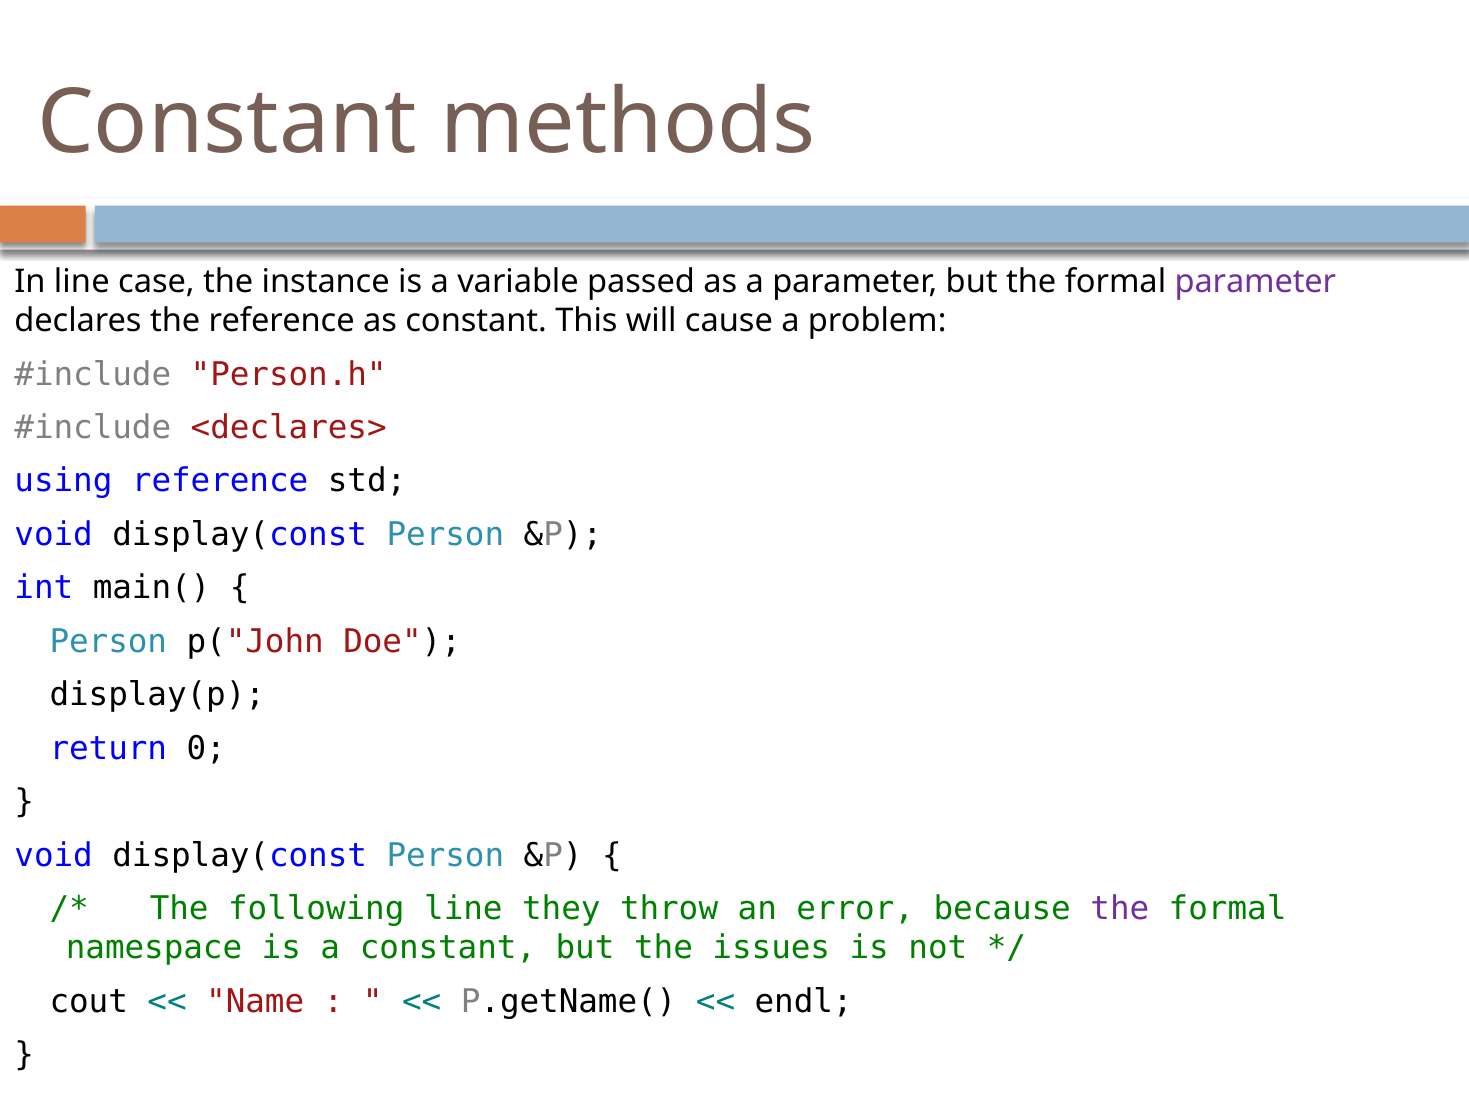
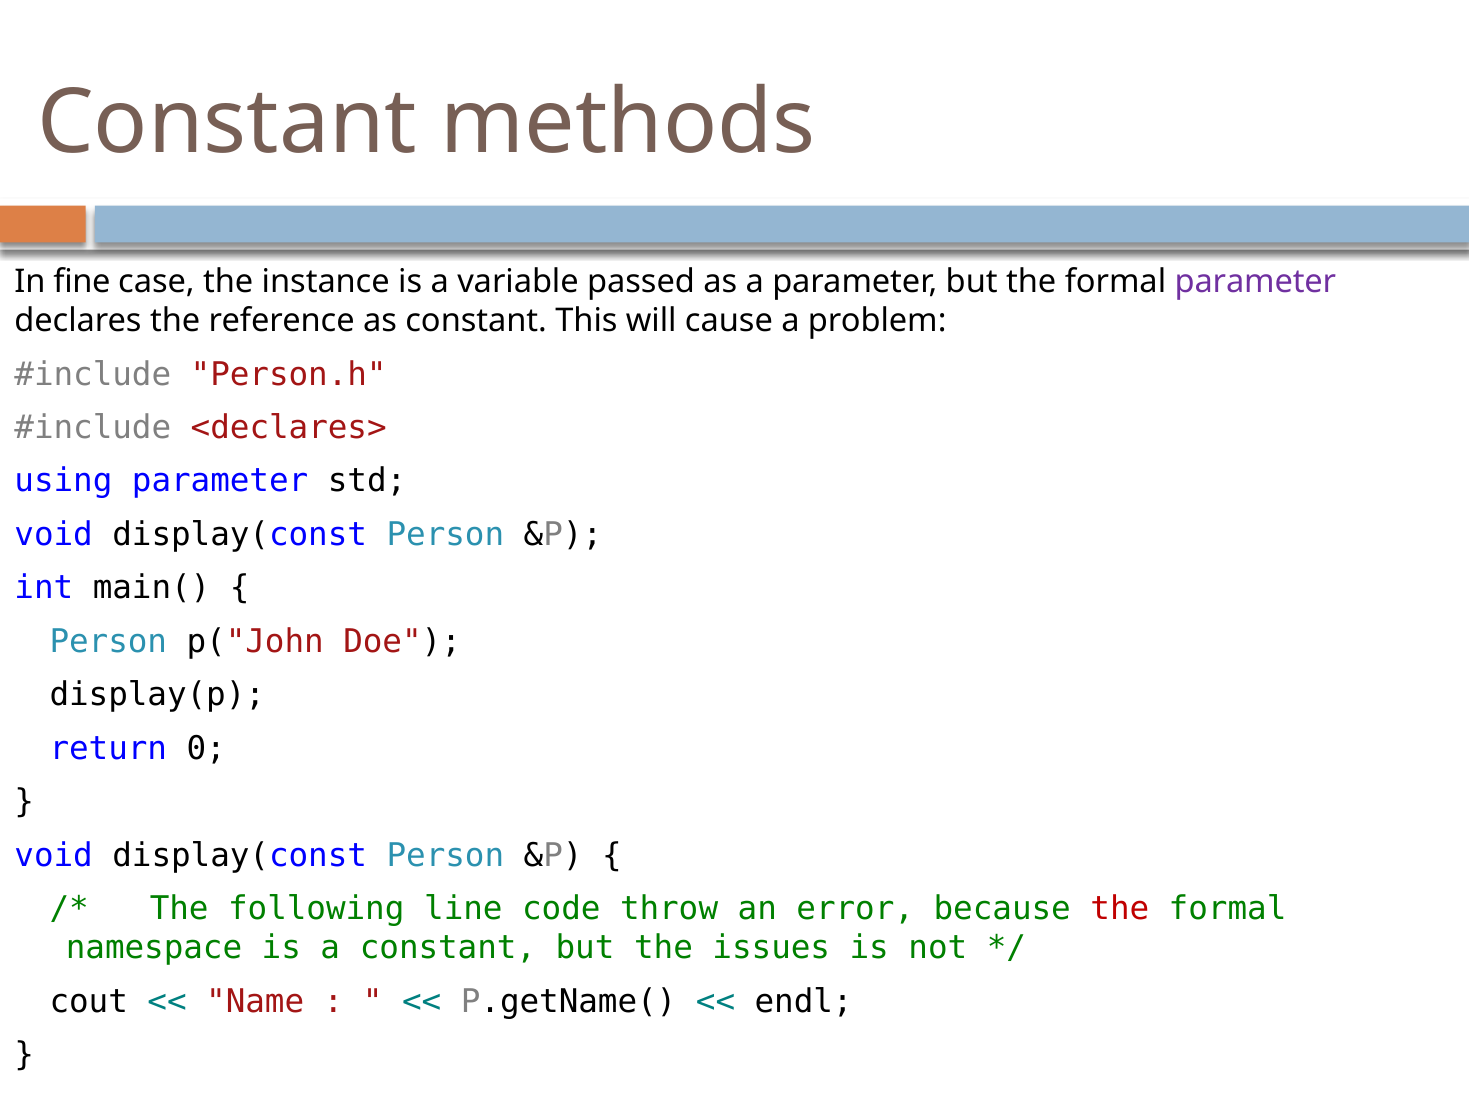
In line: line -> fine
using reference: reference -> parameter
they: they -> code
the at (1120, 909) colour: purple -> red
